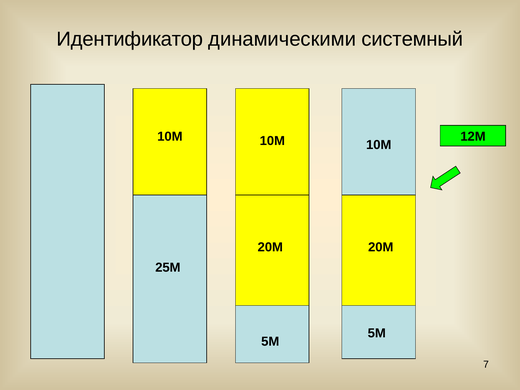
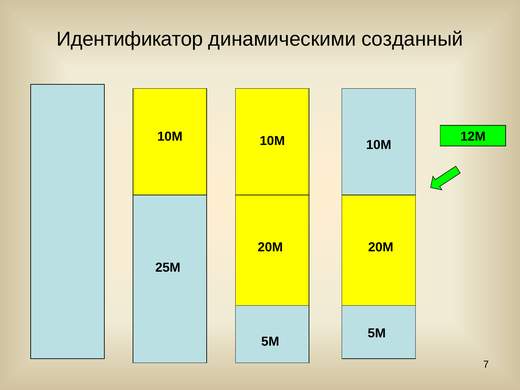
системный: системный -> созданный
